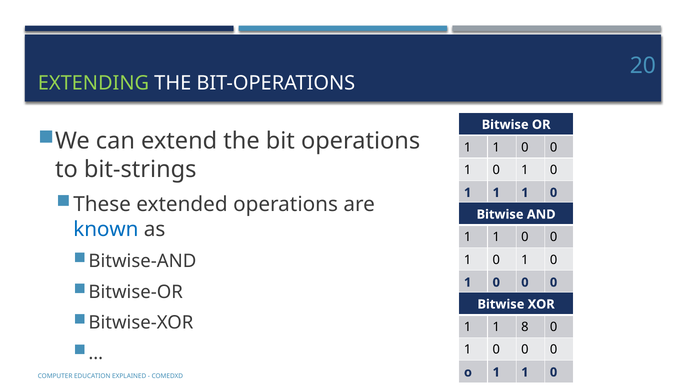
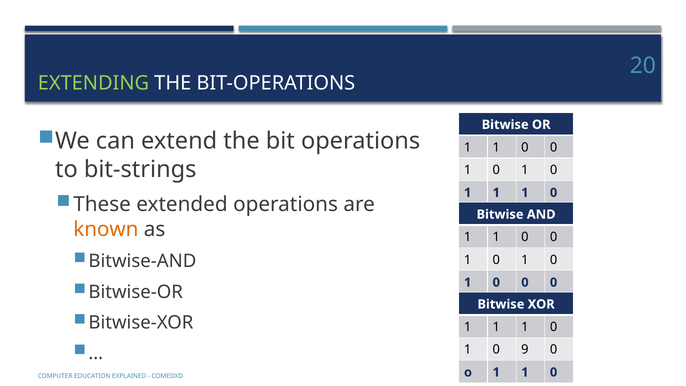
known colour: blue -> orange
8 at (525, 327): 8 -> 1
0 at (525, 350): 0 -> 9
